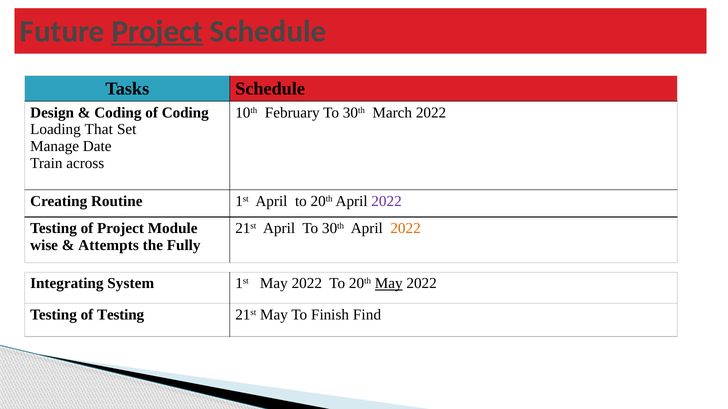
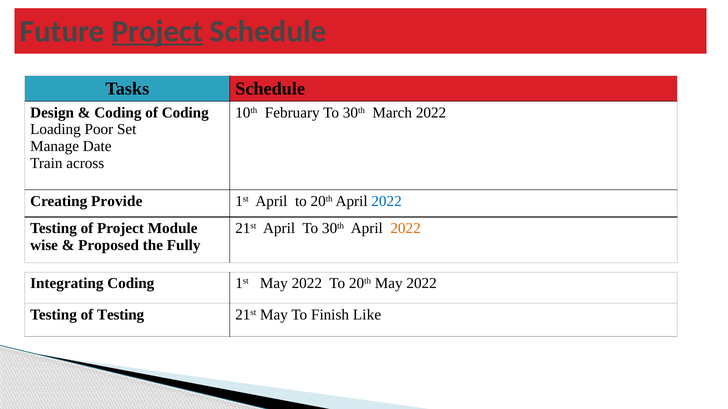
That: That -> Poor
Routine: Routine -> Provide
2022 at (387, 201) colour: purple -> blue
Attempts: Attempts -> Proposed
Integrating System: System -> Coding
May at (389, 284) underline: present -> none
Find: Find -> Like
